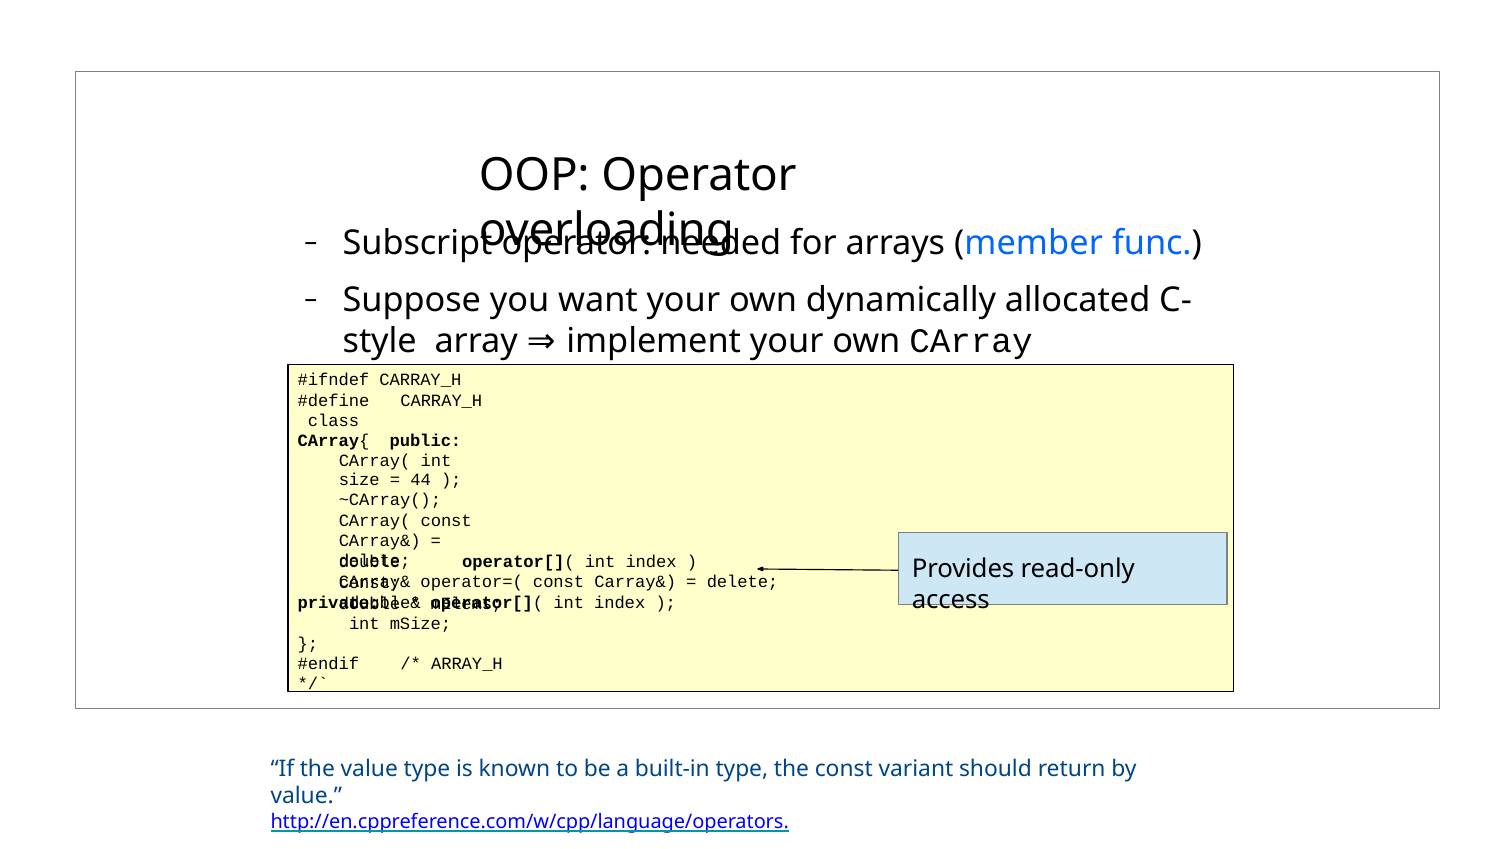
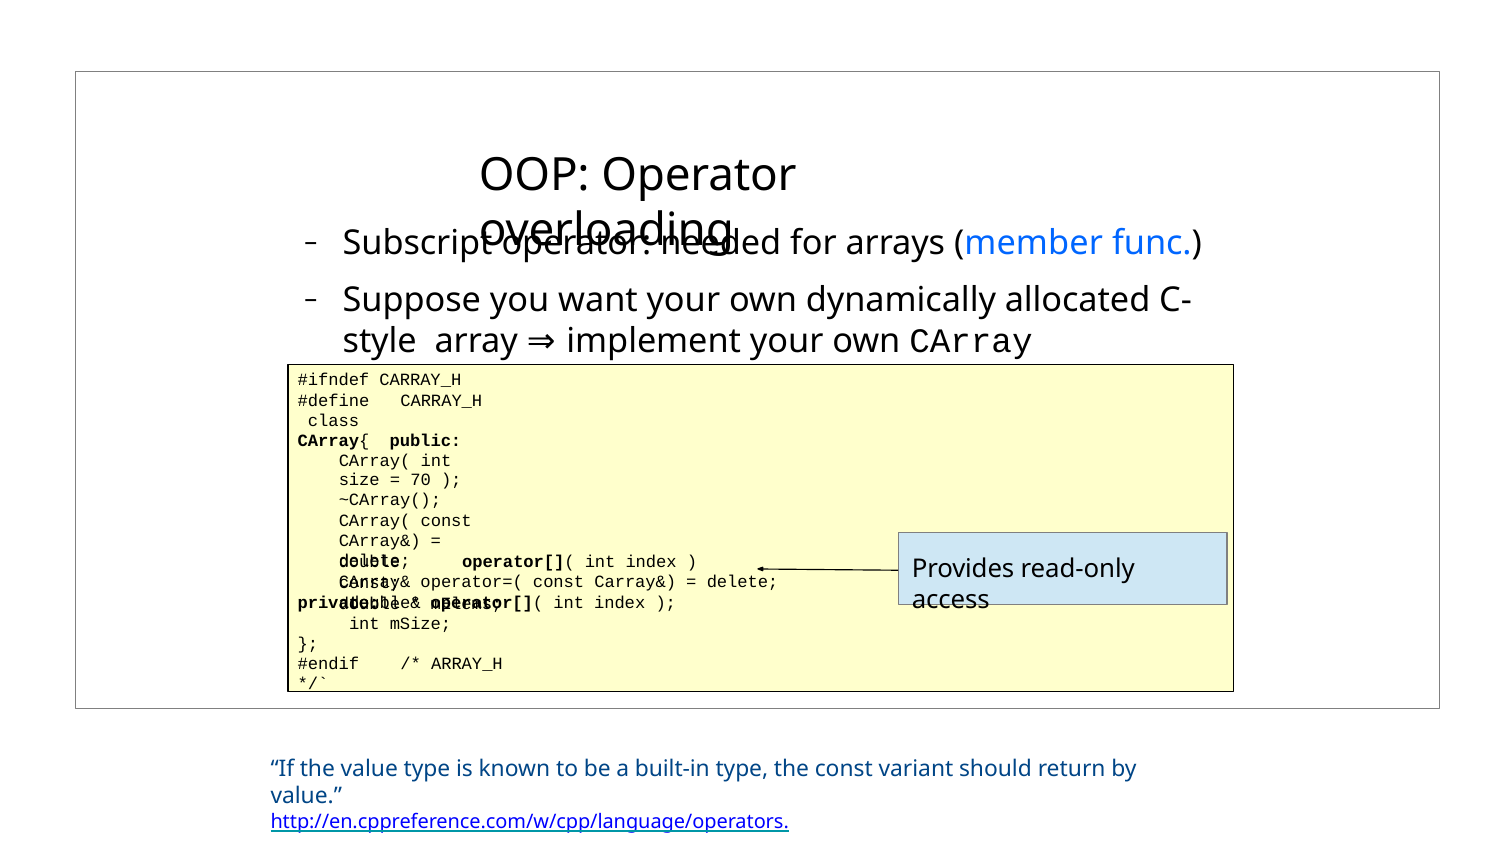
44: 44 -> 70
